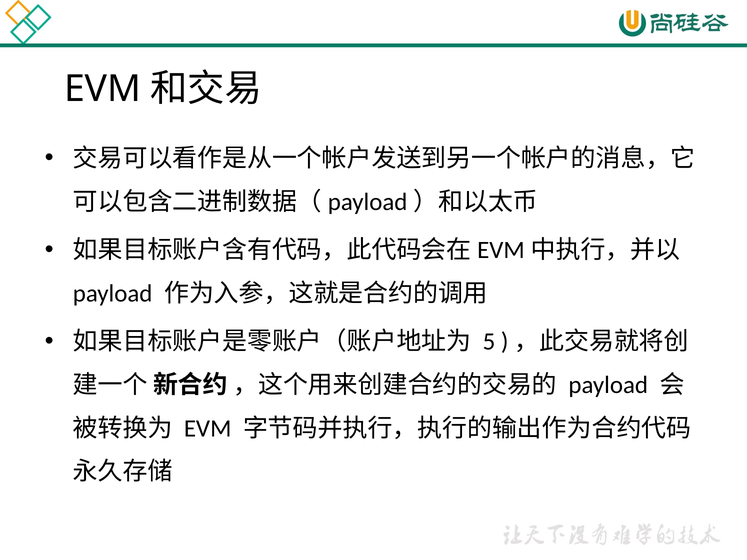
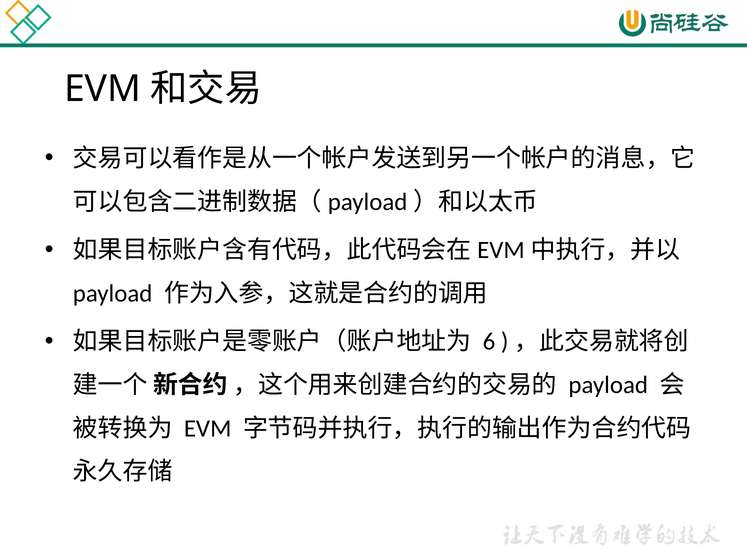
5: 5 -> 6
